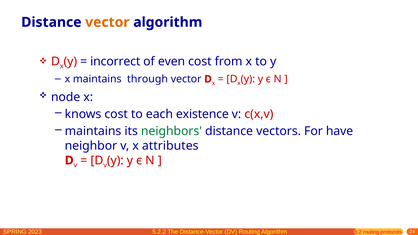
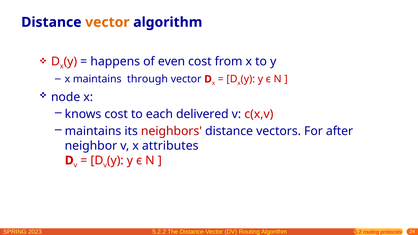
incorrect: incorrect -> happens
existence: existence -> delivered
neighbors colour: green -> red
have: have -> after
